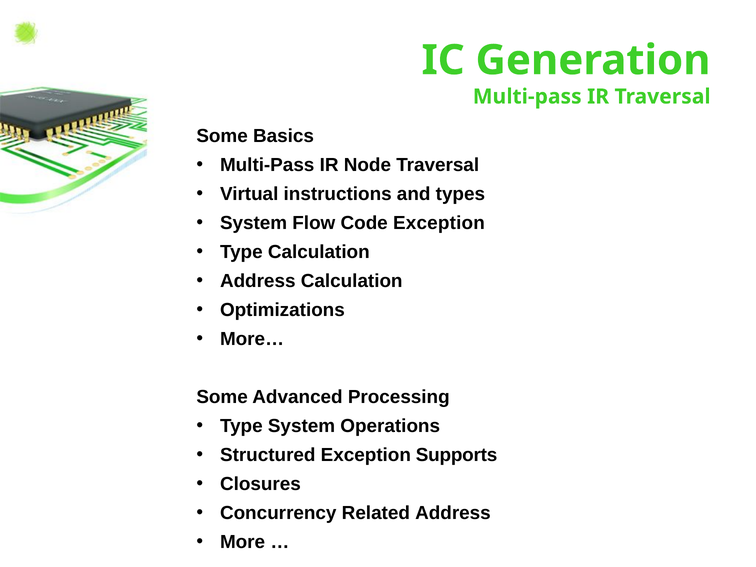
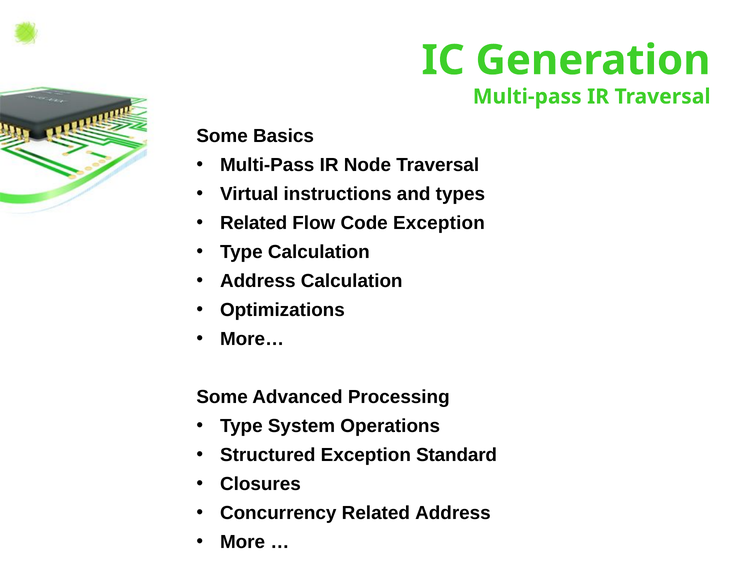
System at (254, 223): System -> Related
Supports: Supports -> Standard
